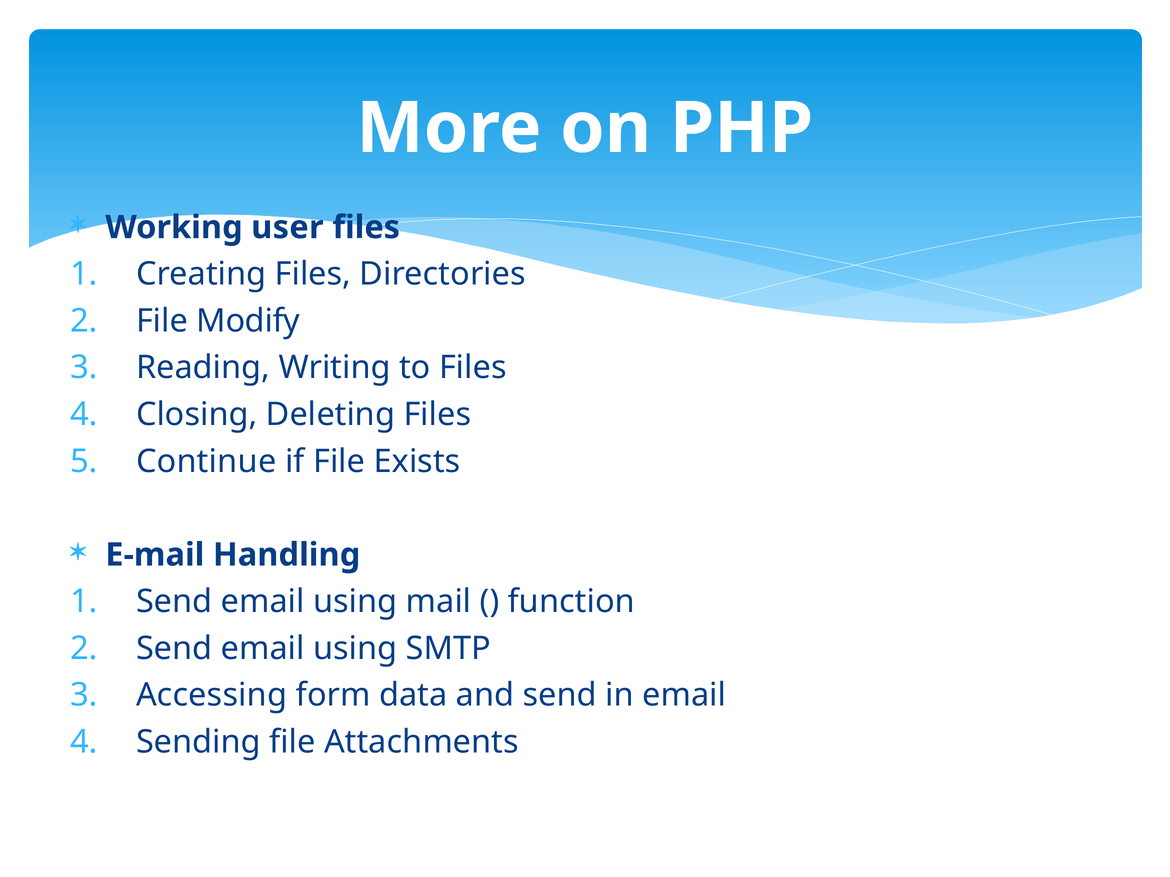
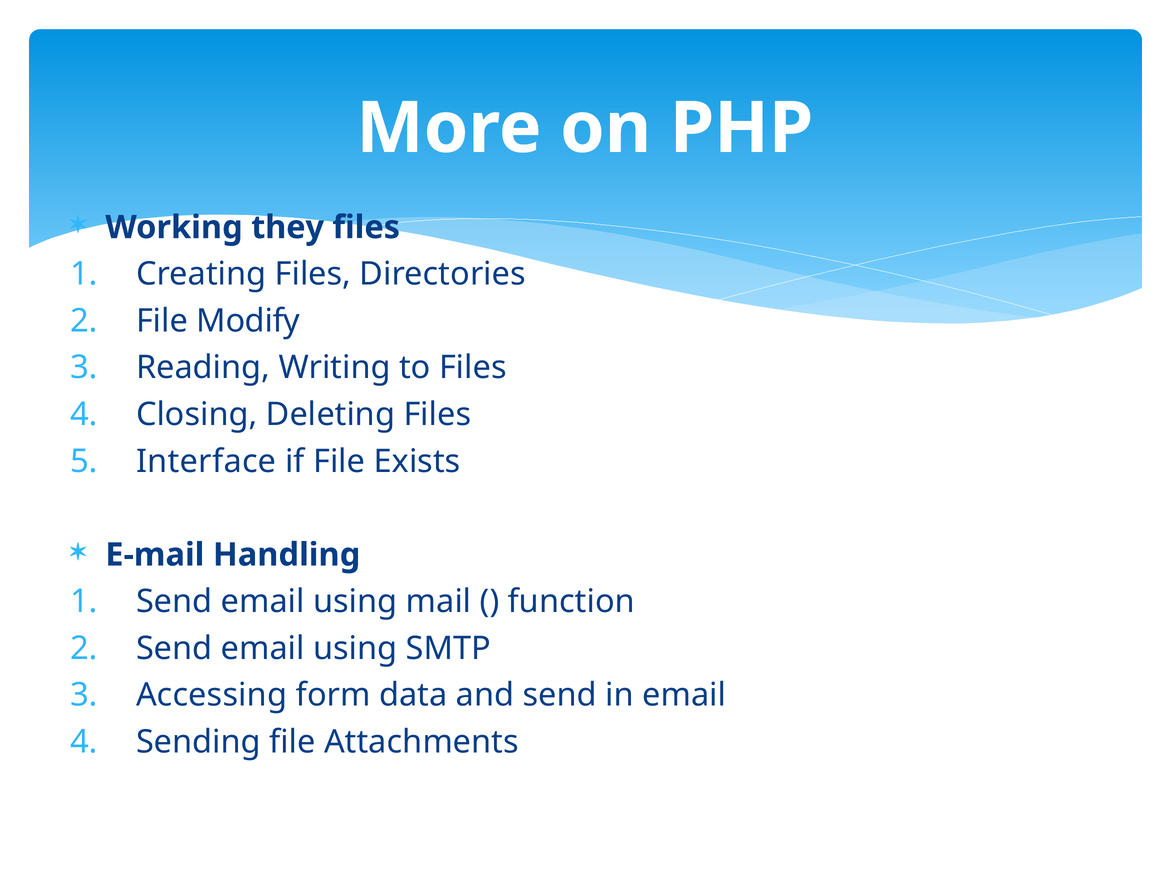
user: user -> they
Continue: Continue -> Interface
